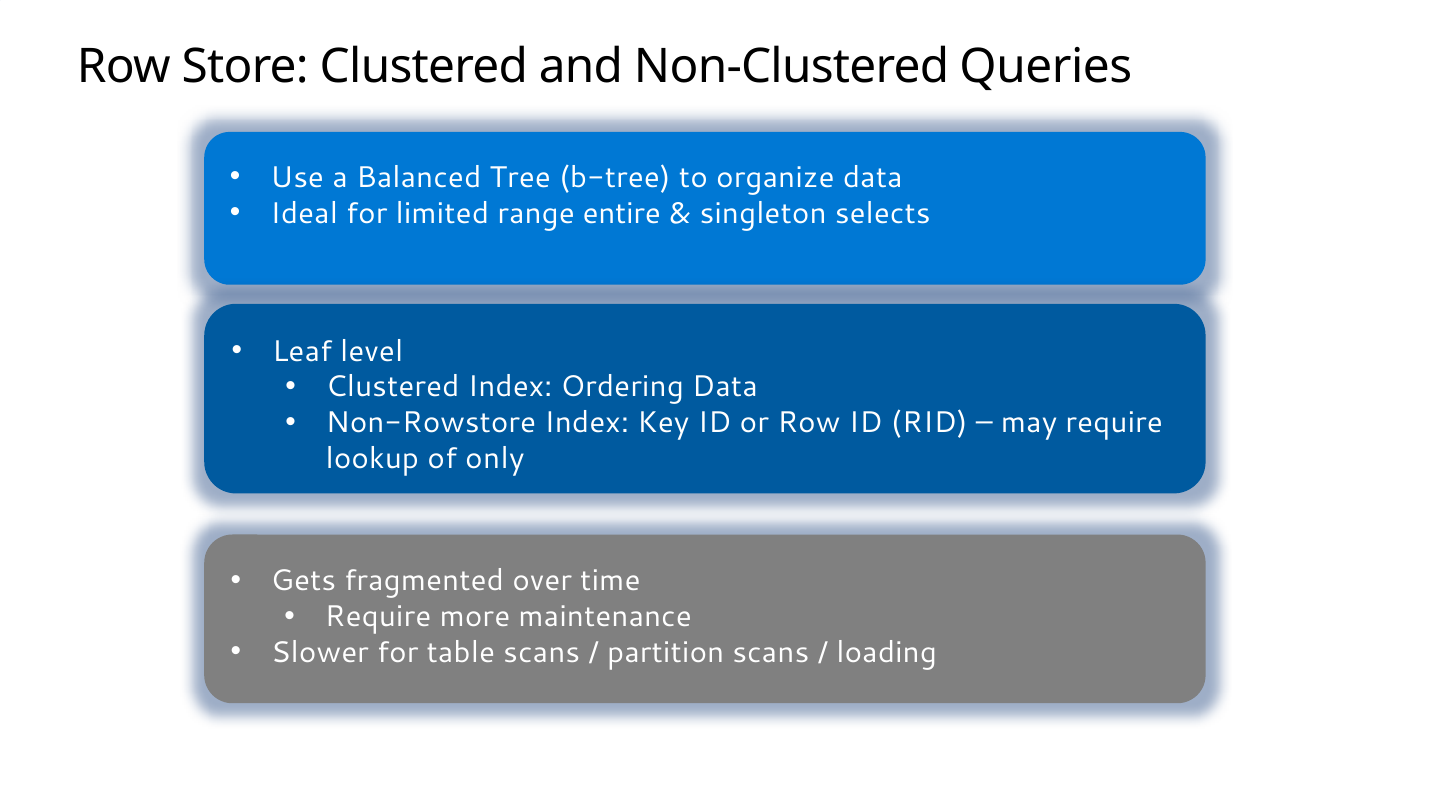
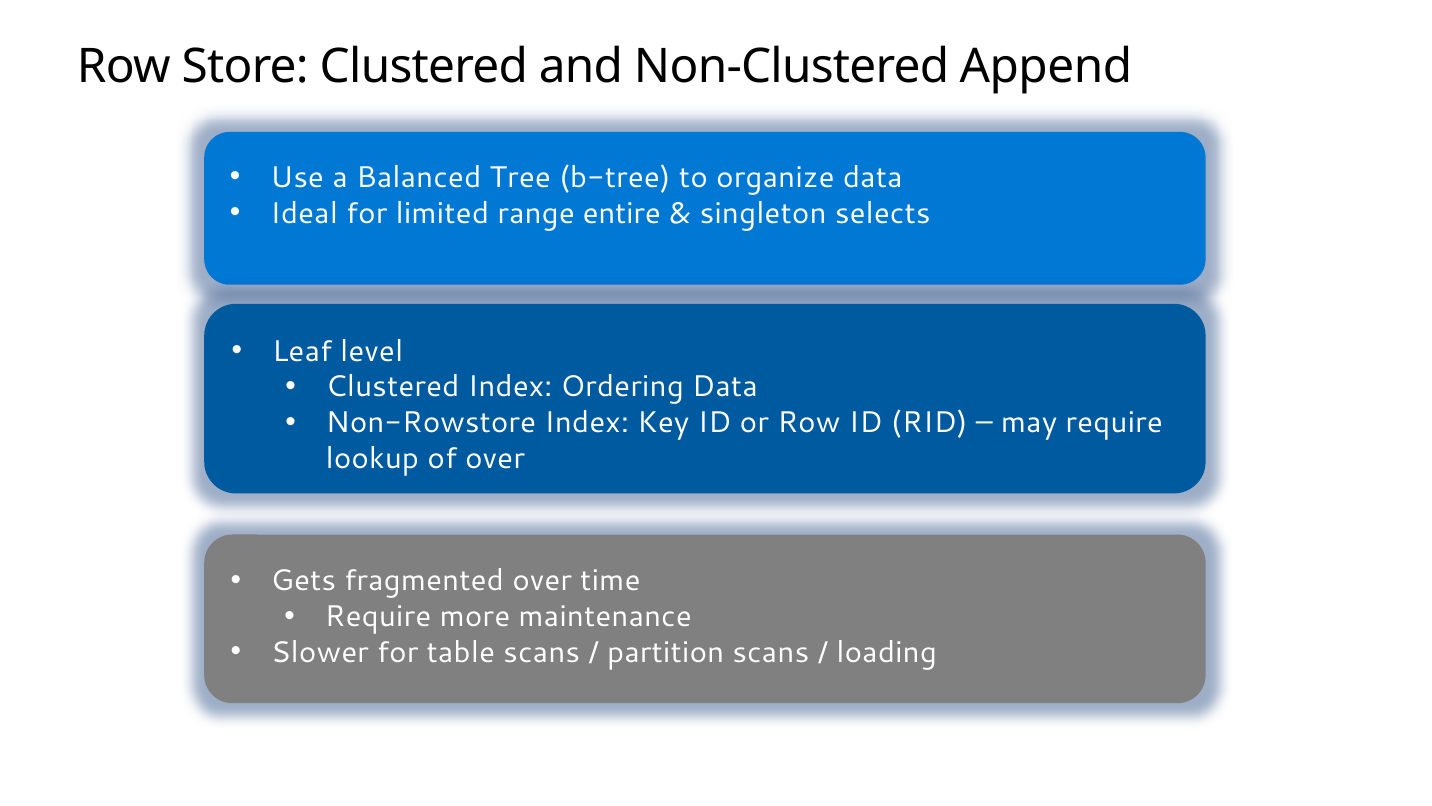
Queries: Queries -> Append
of only: only -> over
